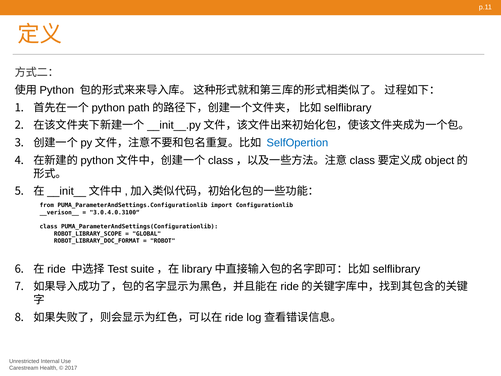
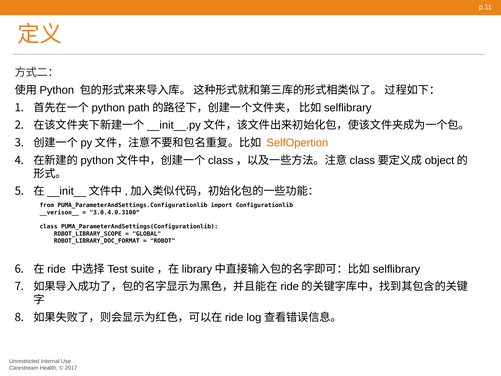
SelfOpertion colour: blue -> orange
